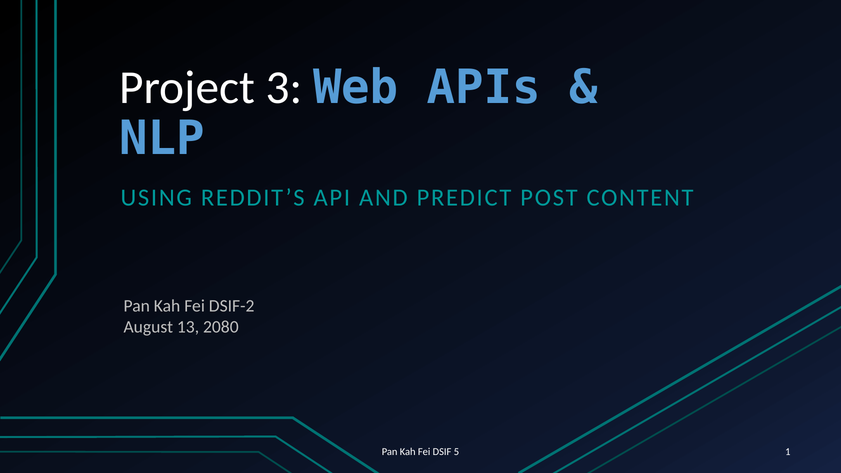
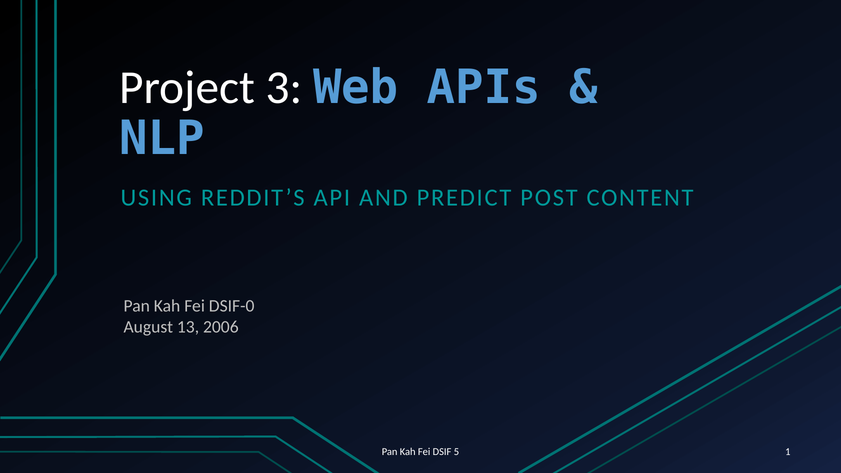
DSIF-2: DSIF-2 -> DSIF-0
2080: 2080 -> 2006
